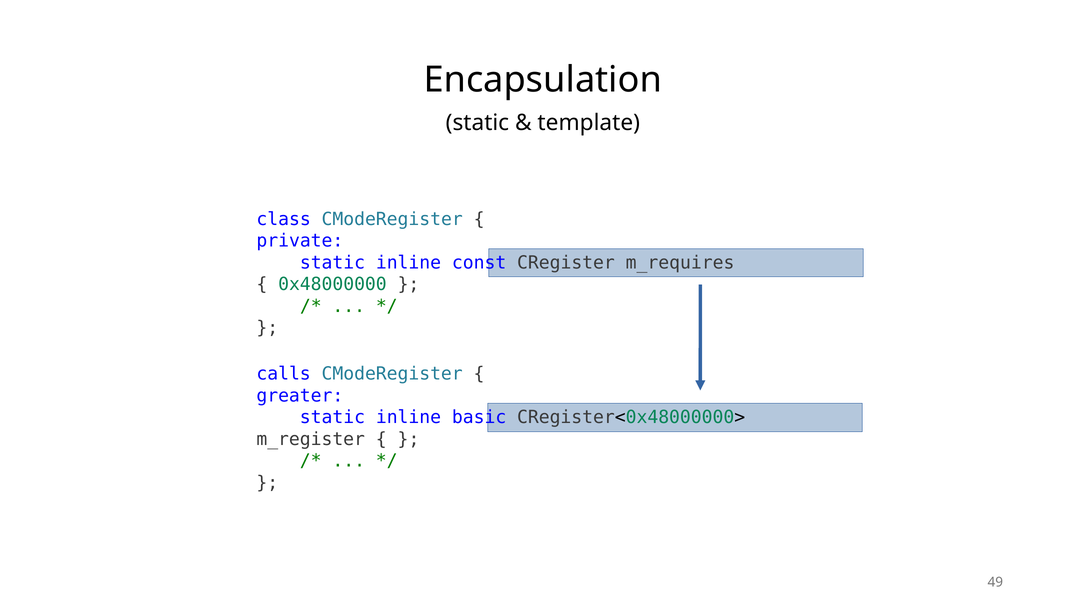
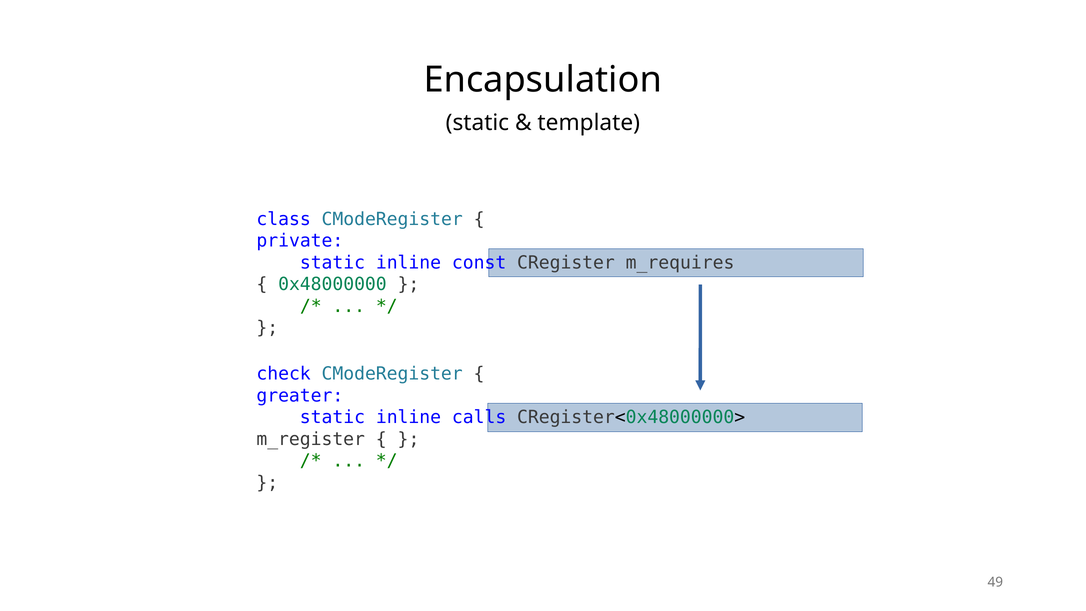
calls: calls -> check
basic: basic -> calls
